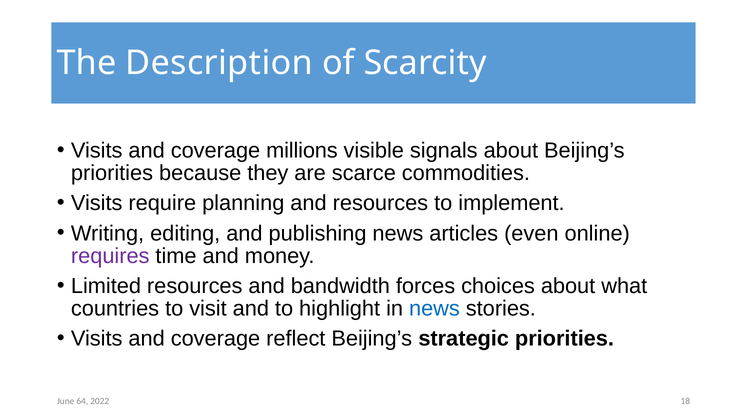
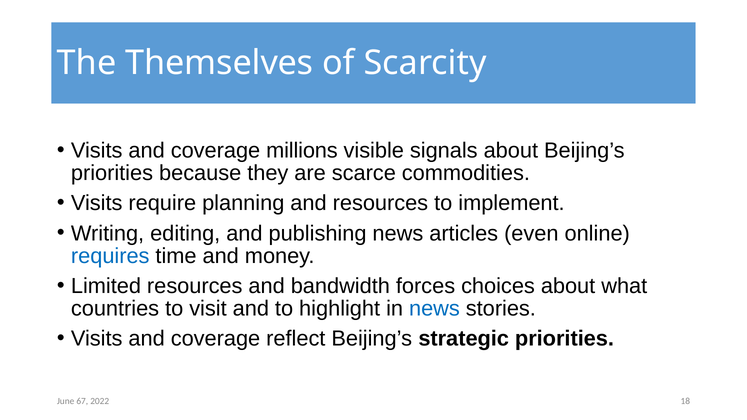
Description: Description -> Themselves
requires colour: purple -> blue
64: 64 -> 67
